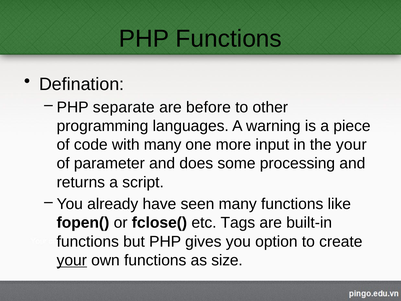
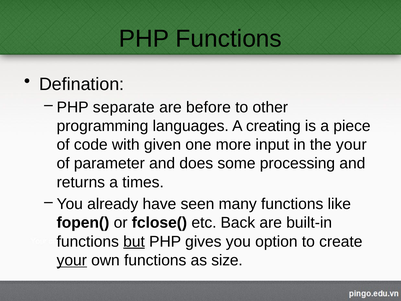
warning: warning -> creating
with many: many -> given
script: script -> times
Tags: Tags -> Back
but underline: none -> present
